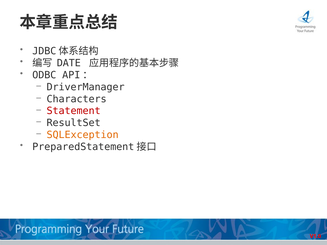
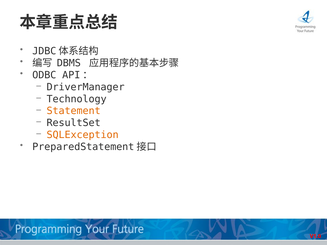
DATE: DATE -> DBMS
Characters: Characters -> Technology
Statement colour: red -> orange
